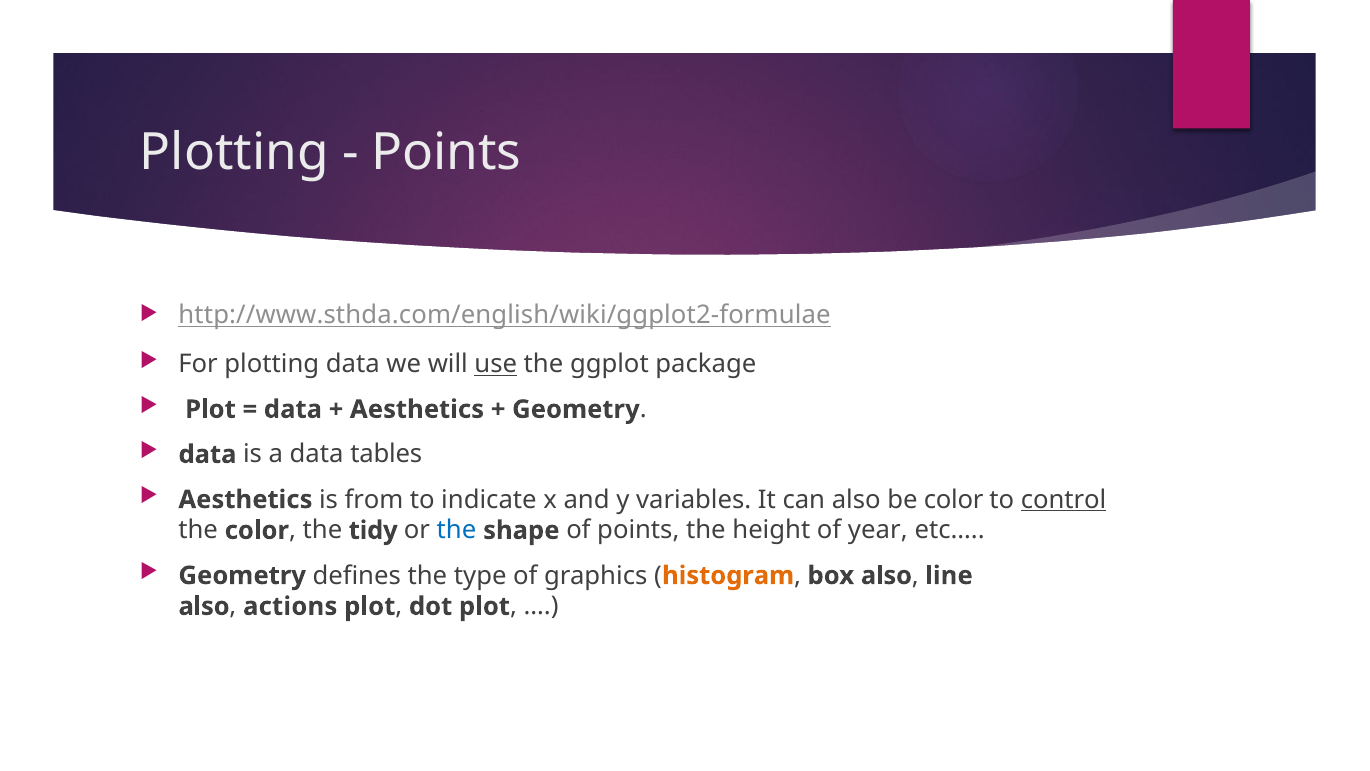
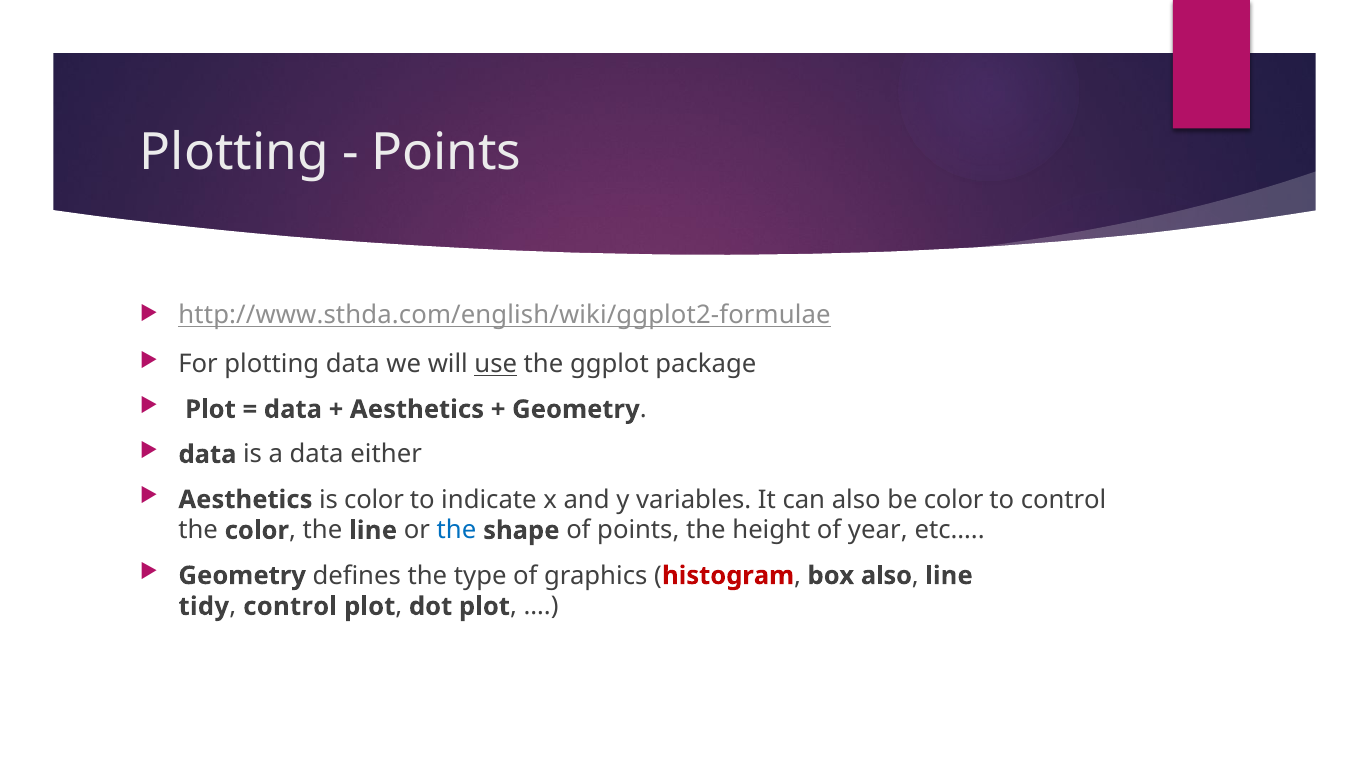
tables: tables -> either
is from: from -> color
control at (1064, 499) underline: present -> none
the tidy: tidy -> line
histogram colour: orange -> red
also at (204, 606): also -> tidy
actions at (290, 606): actions -> control
